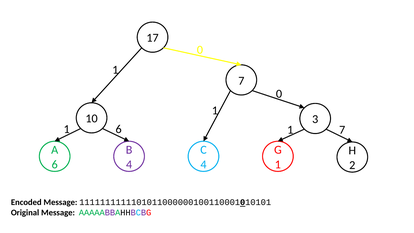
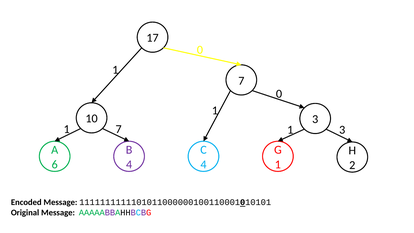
1 6: 6 -> 7
1 7: 7 -> 3
